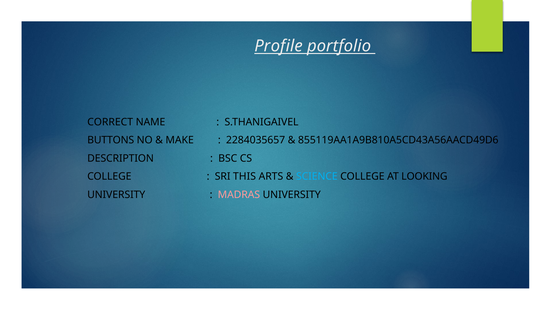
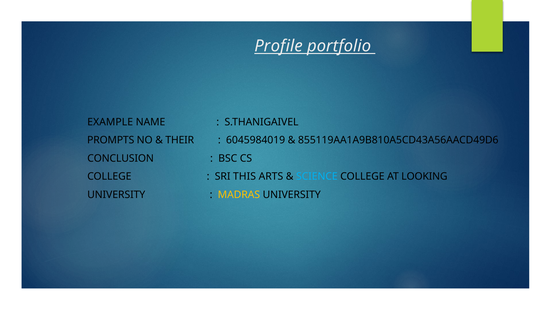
CORRECT: CORRECT -> EXAMPLE
BUTTONS: BUTTONS -> PROMPTS
MAKE: MAKE -> THEIR
2284035657: 2284035657 -> 6045984019
DESCRIPTION: DESCRIPTION -> CONCLUSION
MADRAS colour: pink -> yellow
